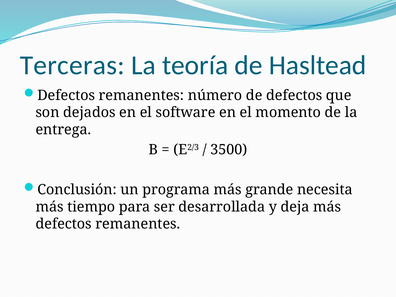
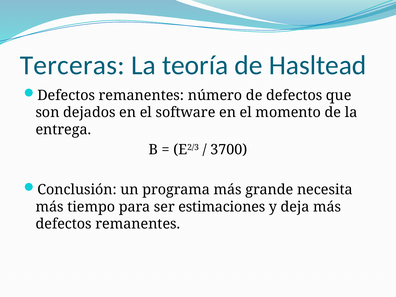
3500: 3500 -> 3700
desarrollada: desarrollada -> estimaciones
